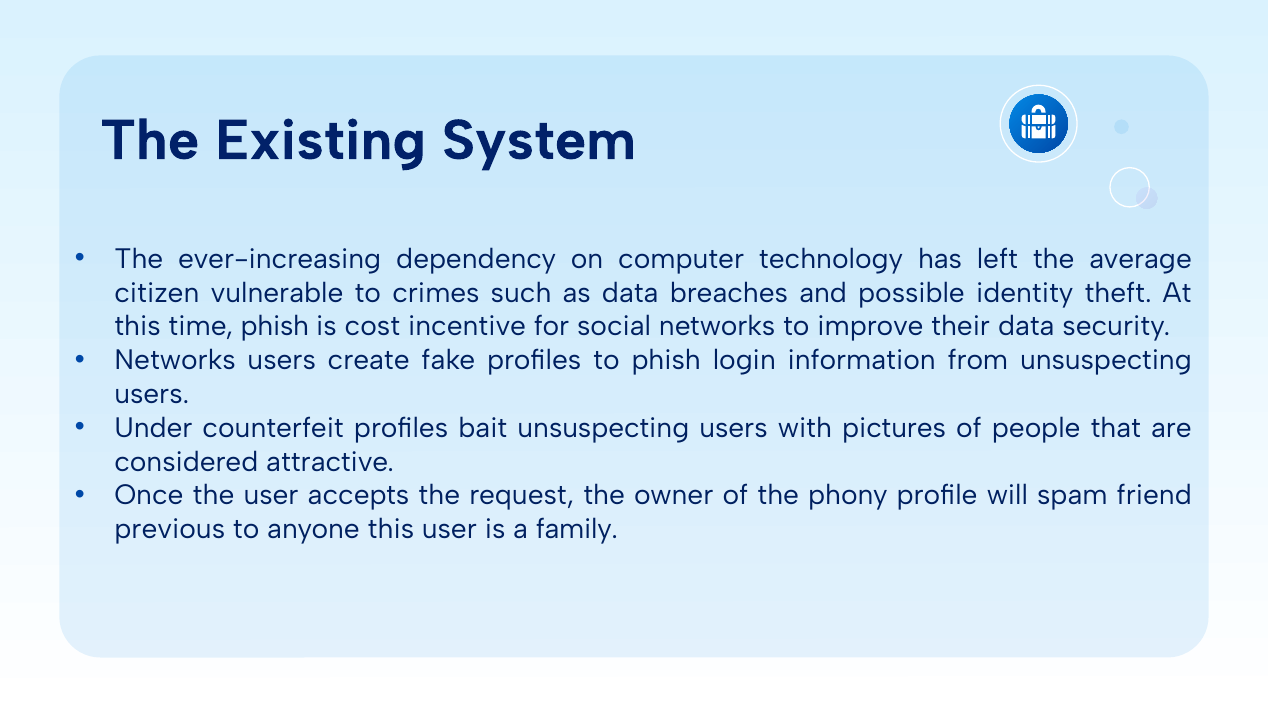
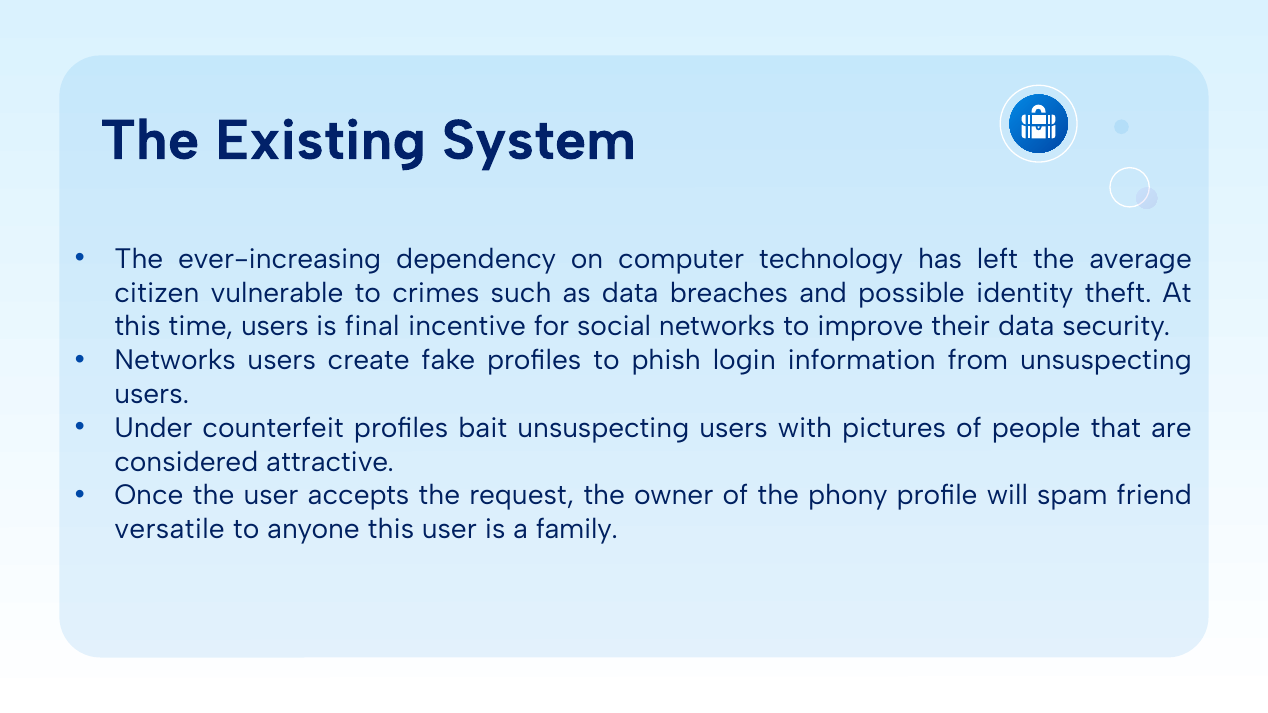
time phish: phish -> users
cost: cost -> final
previous: previous -> versatile
